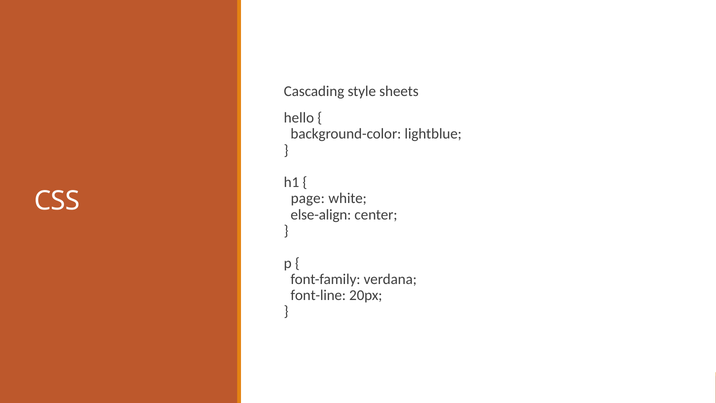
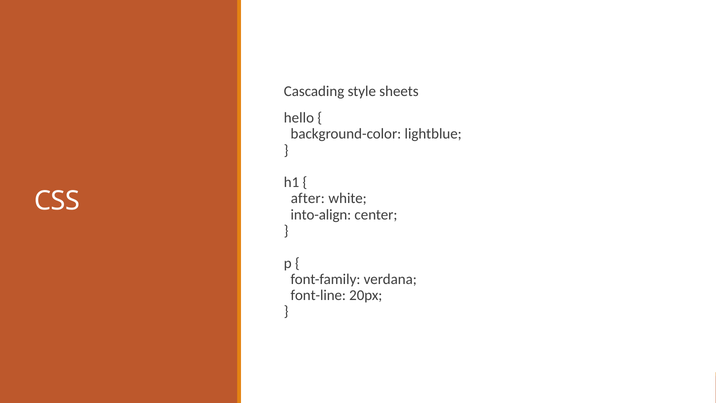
page: page -> after
else-align: else-align -> into-align
